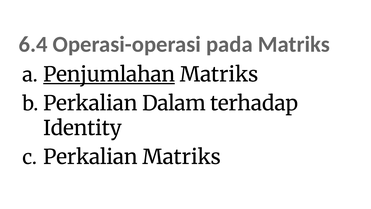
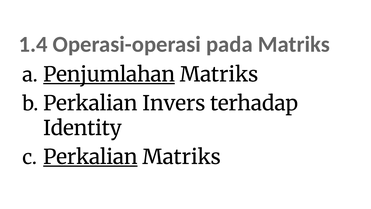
6.4: 6.4 -> 1.4
Dalam: Dalam -> Invers
Perkalian underline: none -> present
